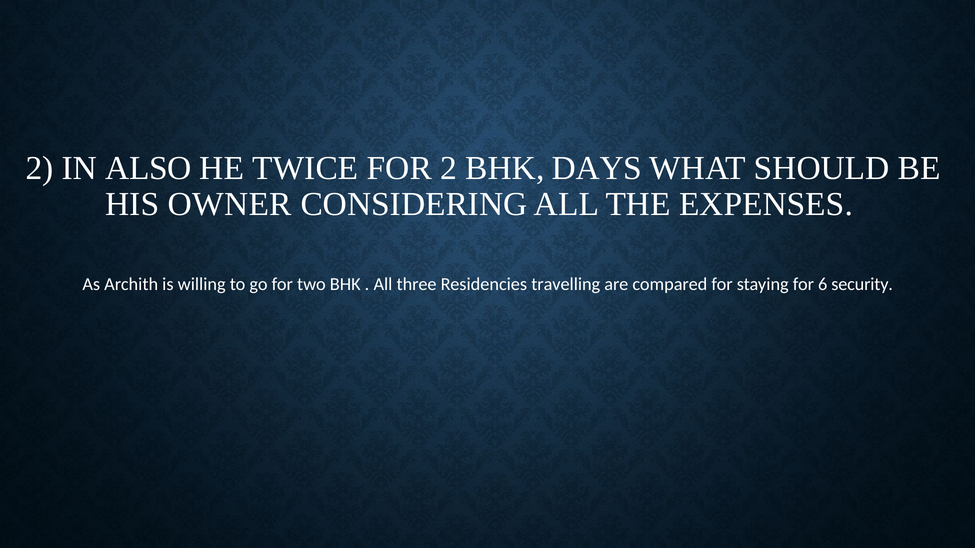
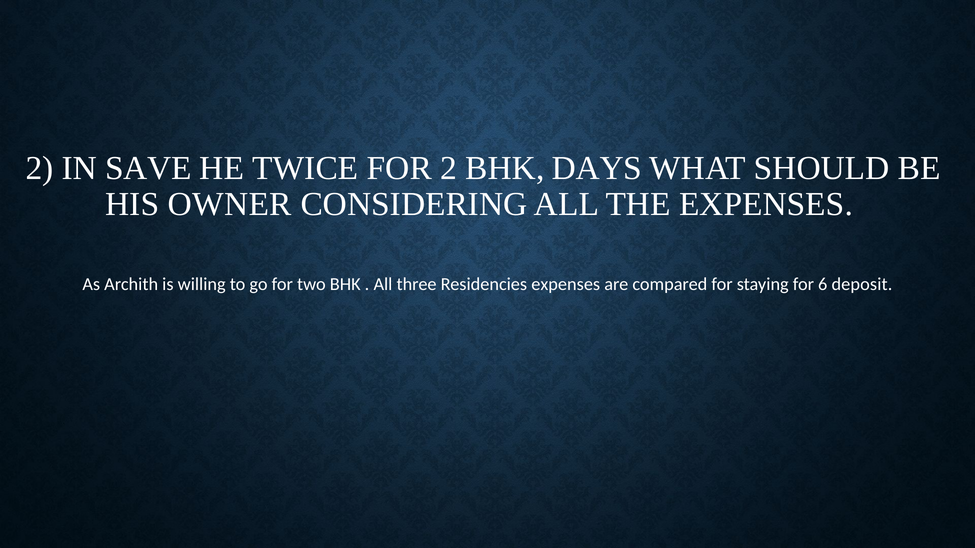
ALSO: ALSO -> SAVE
Residencies travelling: travelling -> expenses
security: security -> deposit
